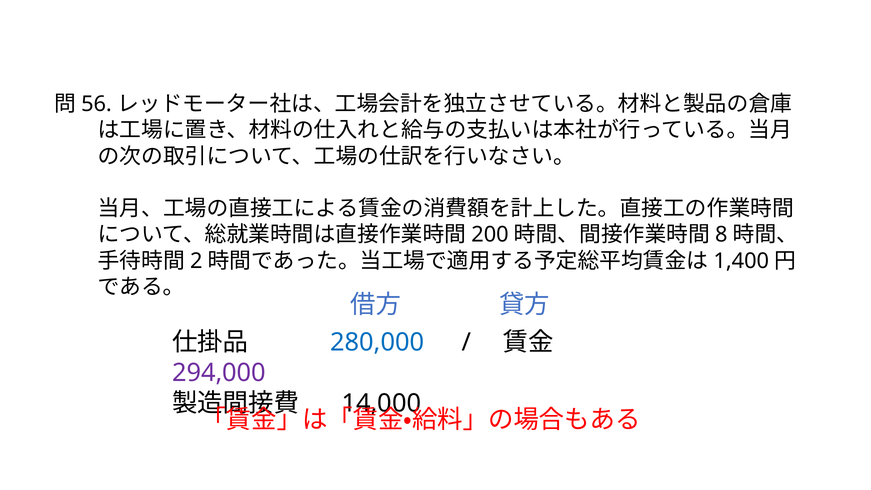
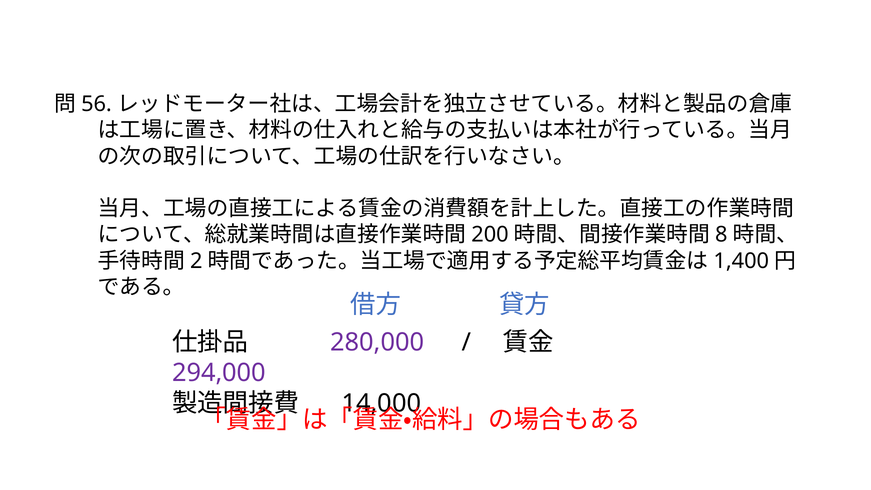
280,000 colour: blue -> purple
